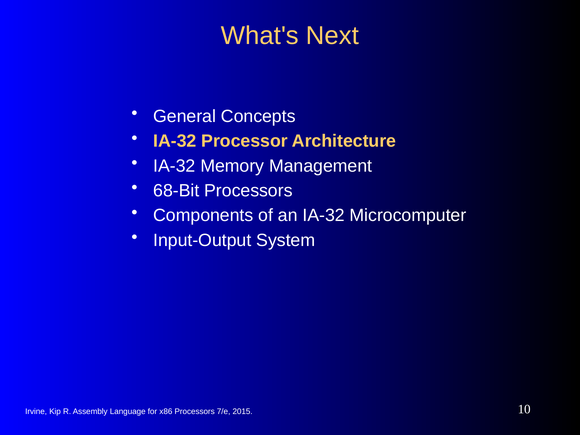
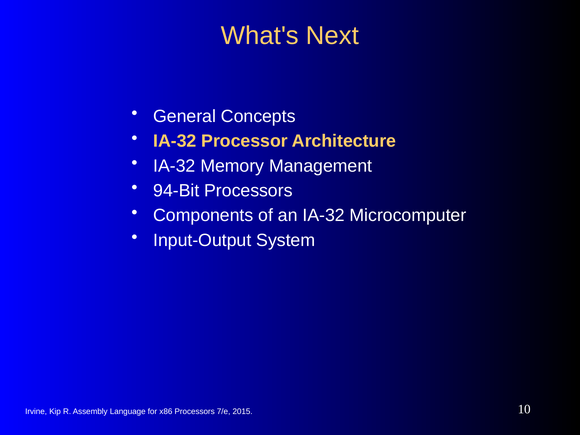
68-Bit: 68-Bit -> 94-Bit
